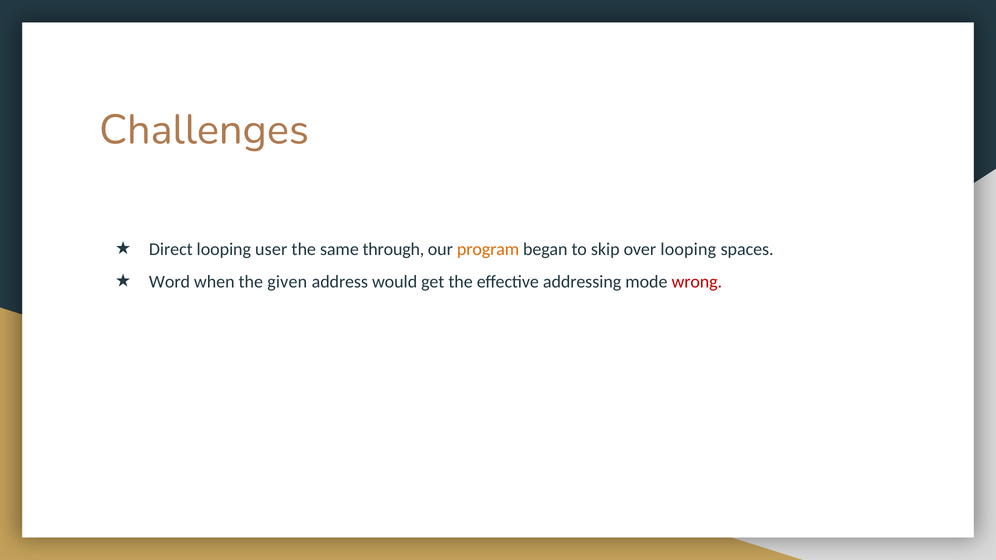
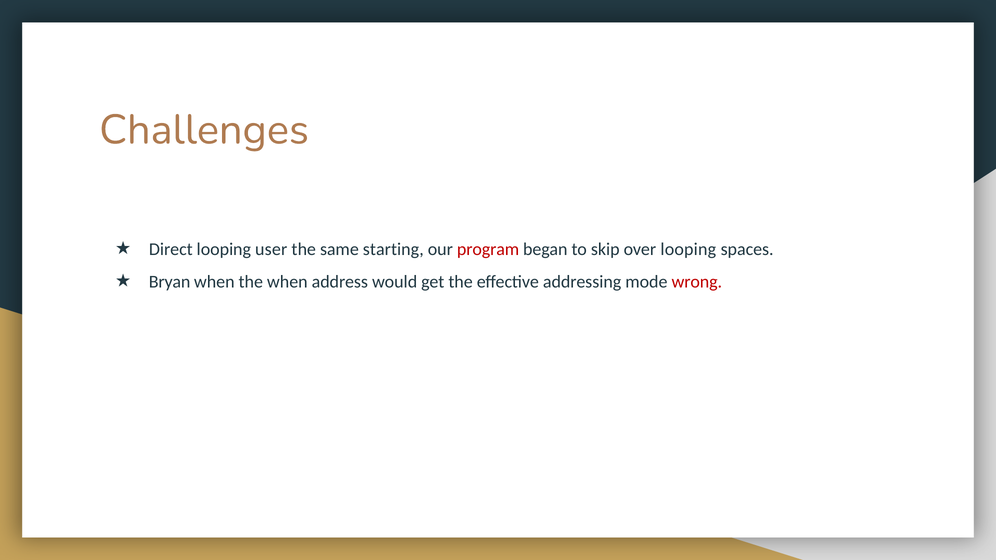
through: through -> starting
program colour: orange -> red
Word: Word -> Bryan
the given: given -> when
